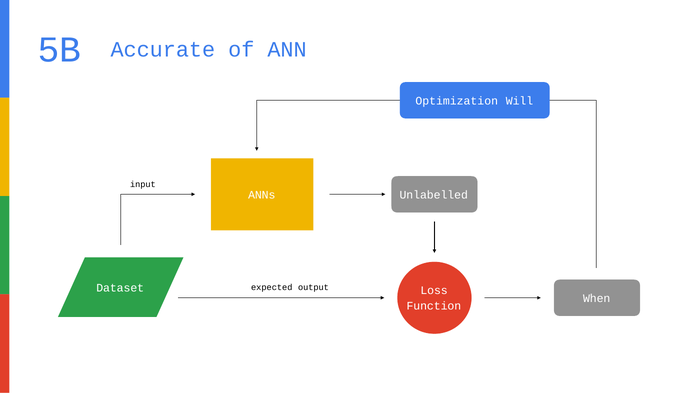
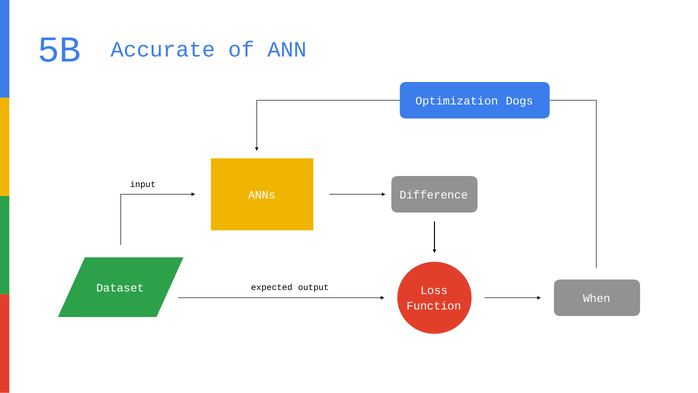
Will: Will -> Dogs
Unlabelled: Unlabelled -> Difference
